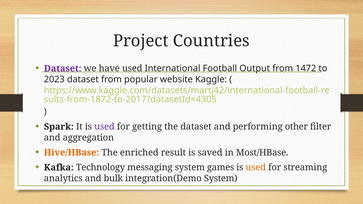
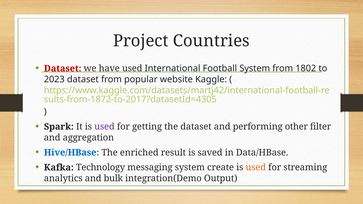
Dataset at (63, 69) colour: purple -> red
Football Output: Output -> System
1472: 1472 -> 1802
Hive/HBase colour: orange -> blue
Most/HBase: Most/HBase -> Data/HBase
games: games -> create
integration(Demo System: System -> Output
